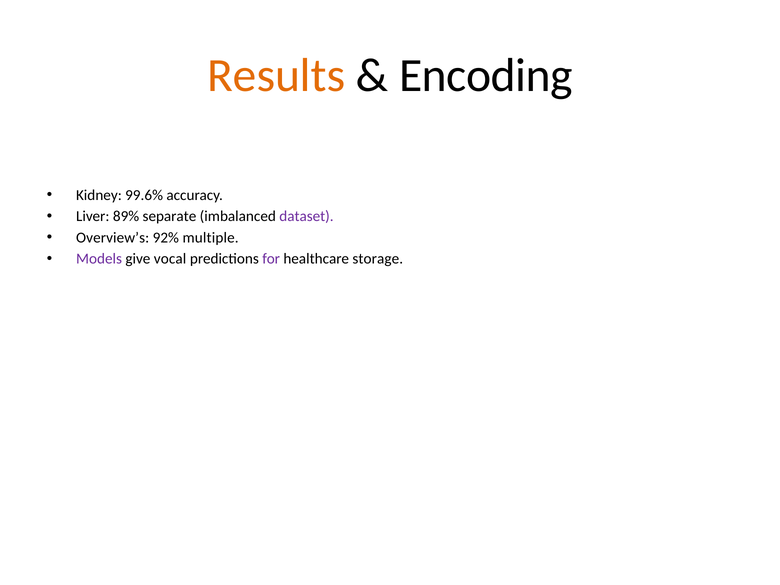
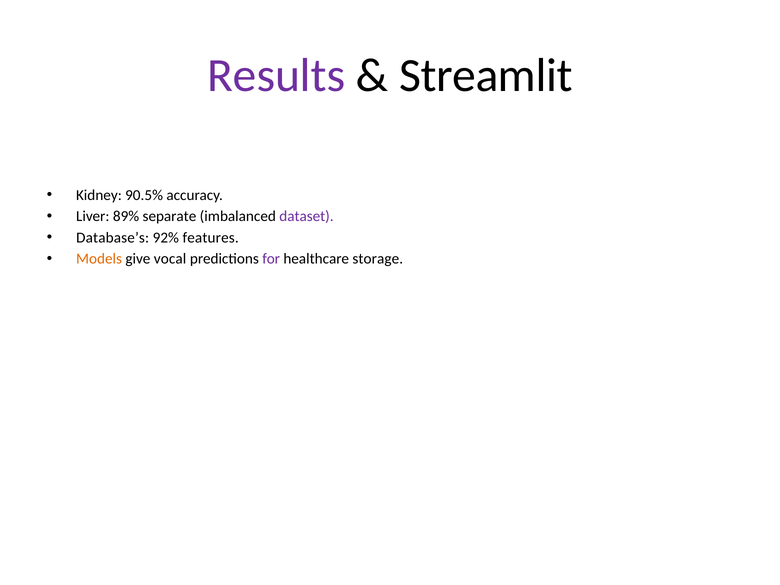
Results colour: orange -> purple
Encoding: Encoding -> Streamlit
99.6%: 99.6% -> 90.5%
Overview’s: Overview’s -> Database’s
multiple: multiple -> features
Models colour: purple -> orange
